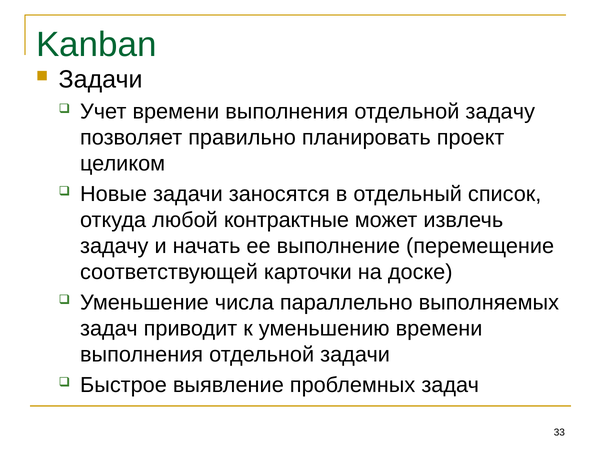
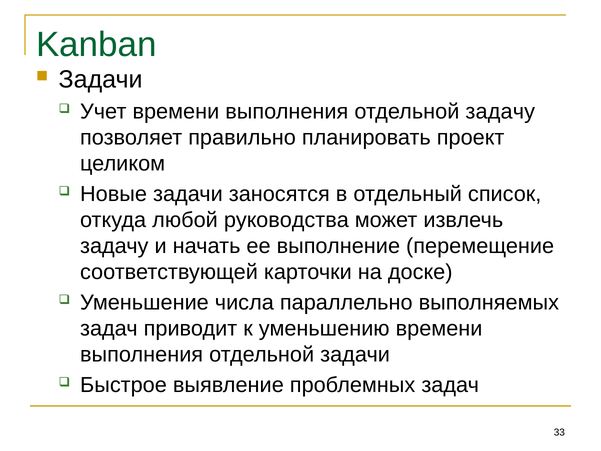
контрактные: контрактные -> руководства
